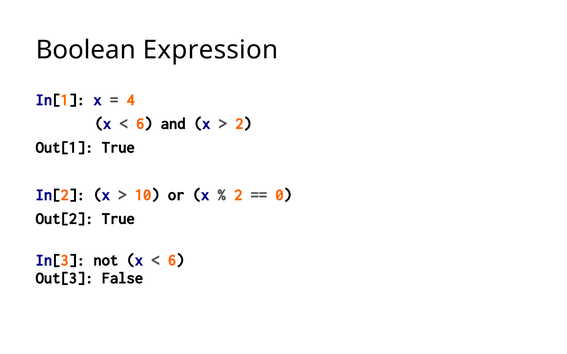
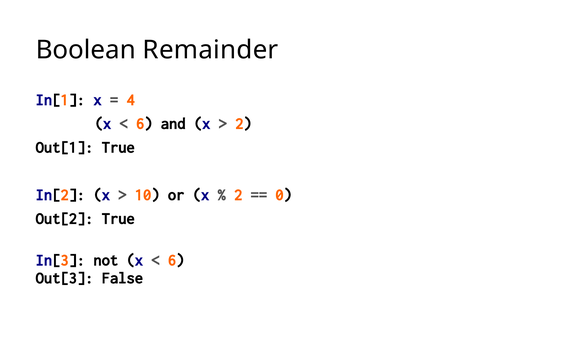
Expression: Expression -> Remainder
